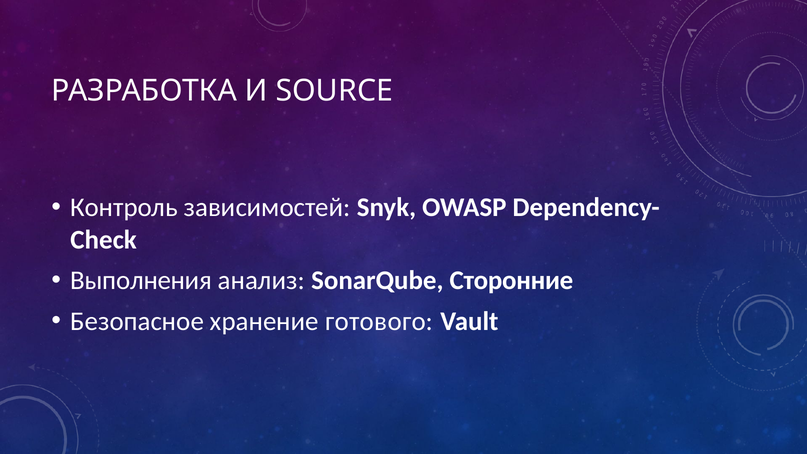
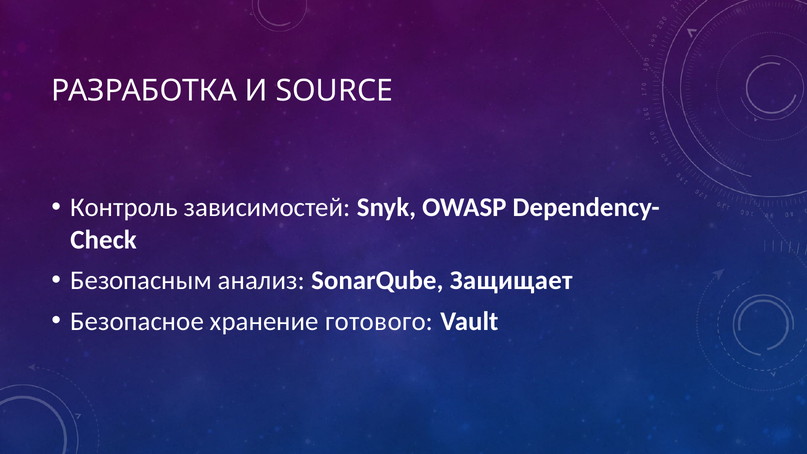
Выполнения: Выполнения -> Безопасным
Сторонние: Сторонние -> Защищает
